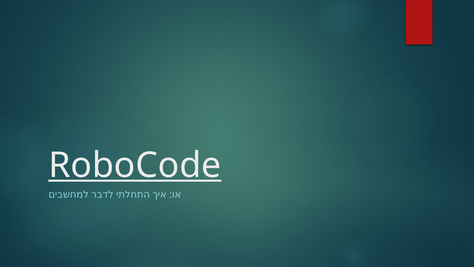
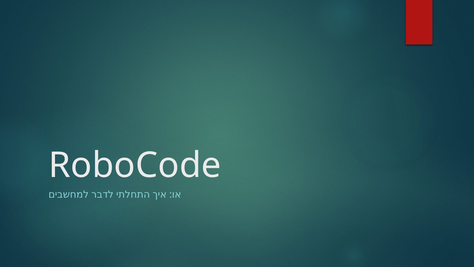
RoboCode underline: present -> none
